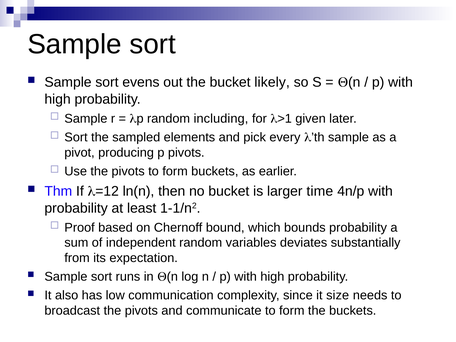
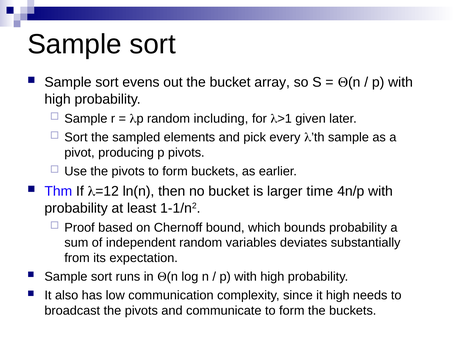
likely: likely -> array
it size: size -> high
